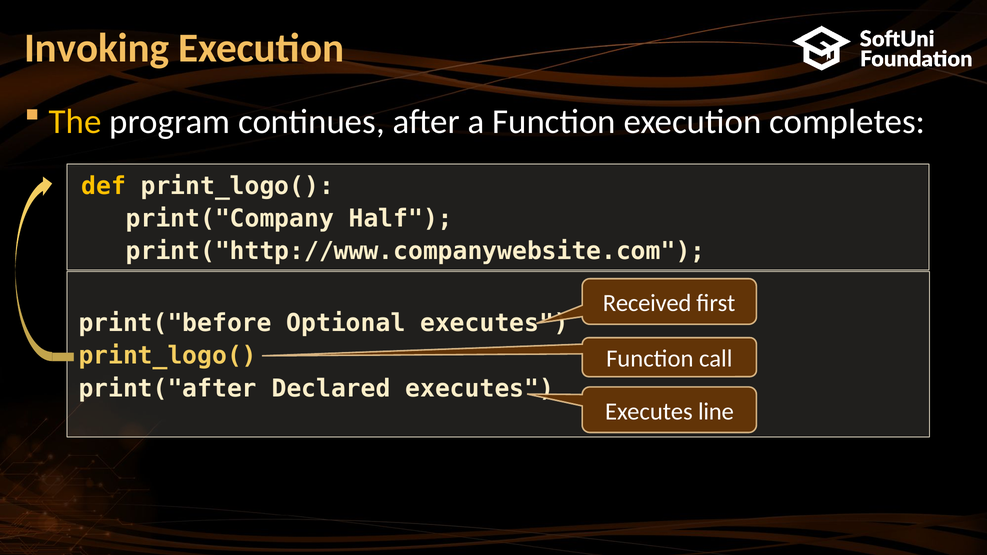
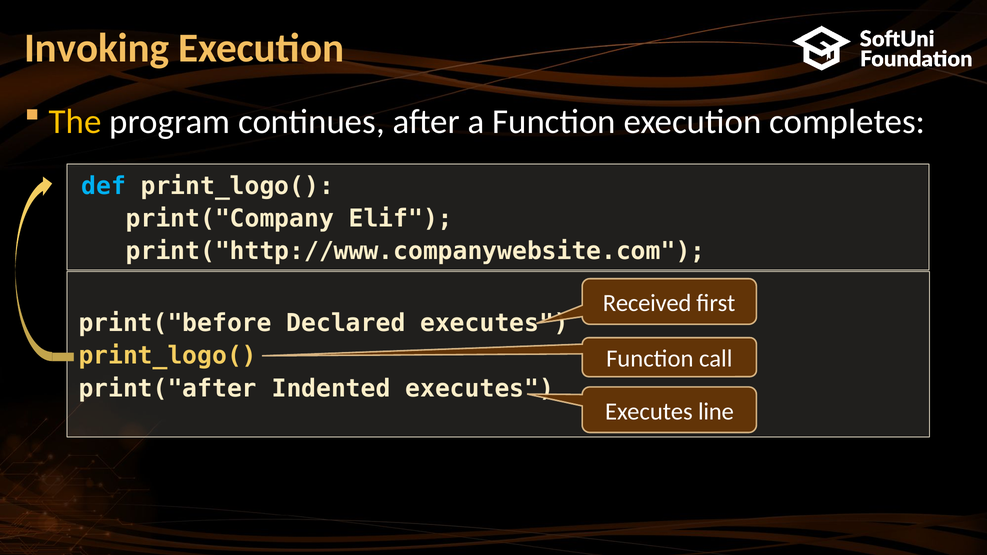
def colour: yellow -> light blue
Half: Half -> Elif
Optional: Optional -> Declared
Declared: Declared -> Indented
